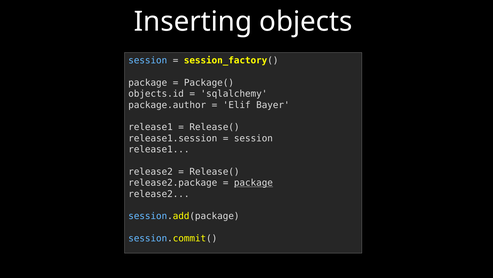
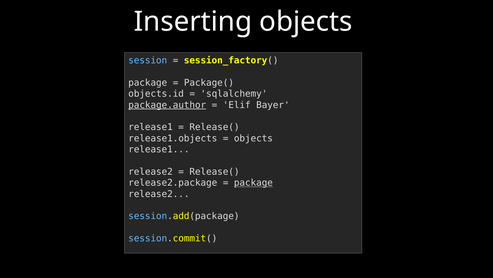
package.author underline: none -> present
release1.session: release1.session -> release1.objects
session at (253, 138): session -> objects
